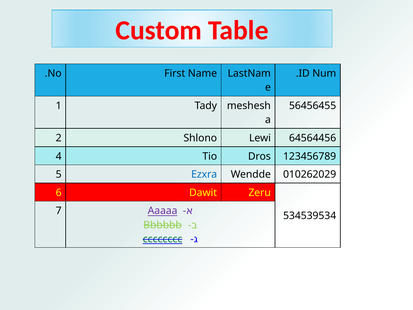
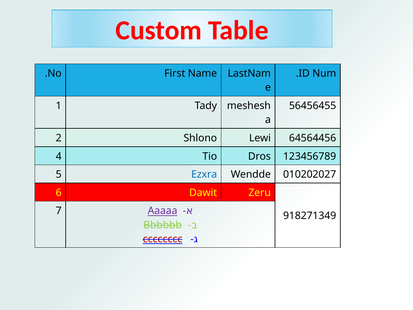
010262029: 010262029 -> 010202027
534539534: 534539534 -> 918271349
cccccccc colour: green -> red
